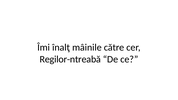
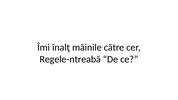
Regilor-ntreabă: Regilor-ntreabă -> Regele-ntreabă
